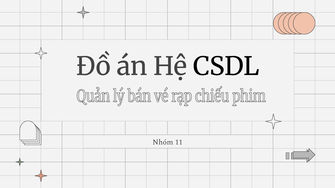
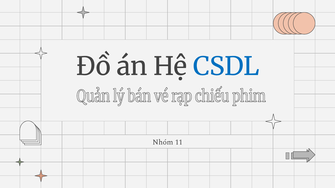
CSDL colour: black -> blue
